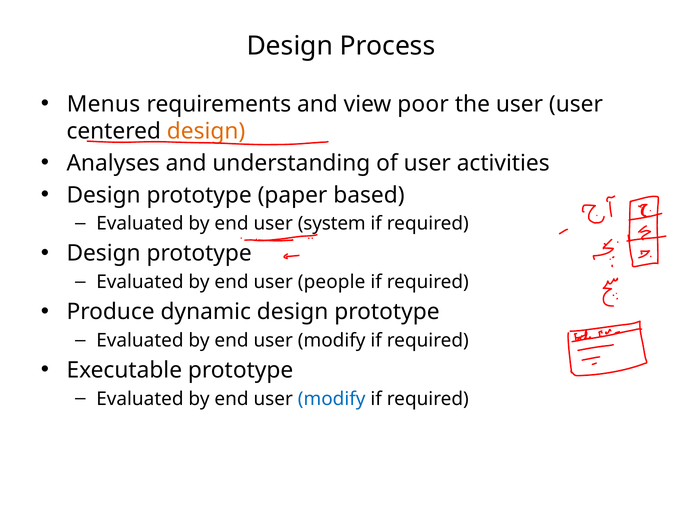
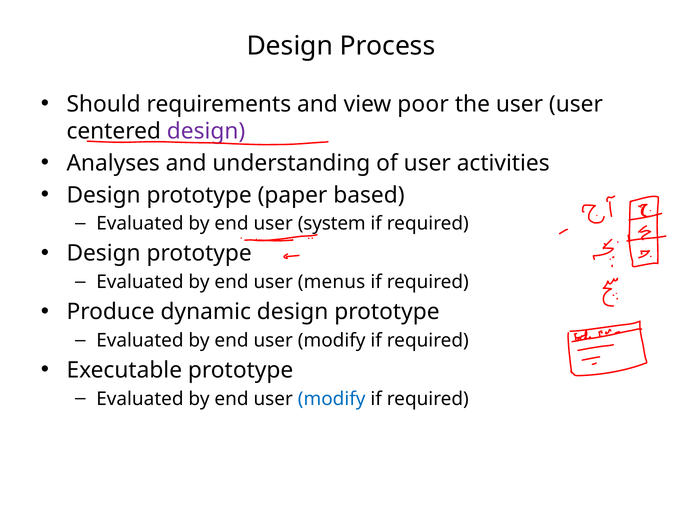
Menus: Menus -> Should
design at (206, 131) colour: orange -> purple
people: people -> menus
